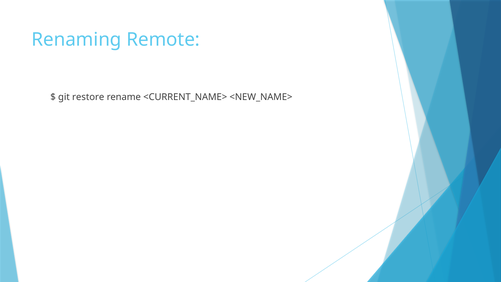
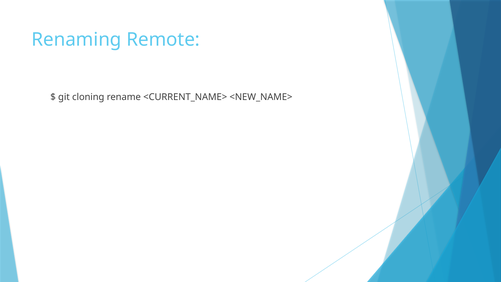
restore: restore -> cloning
